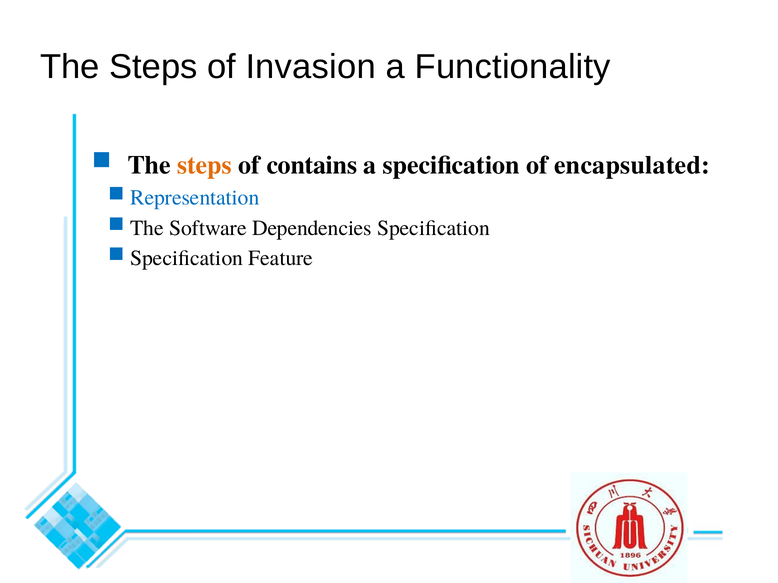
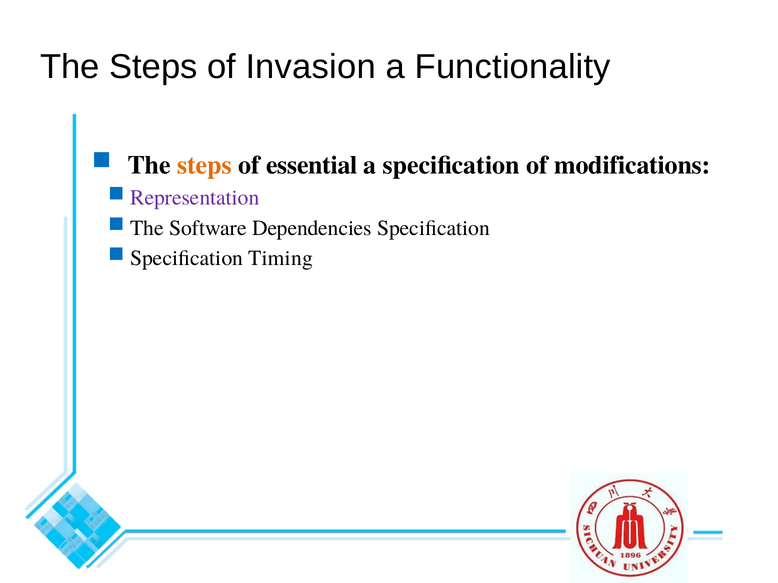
contains: contains -> essential
encapsulated: encapsulated -> modifications
Representation colour: blue -> purple
Feature: Feature -> Timing
